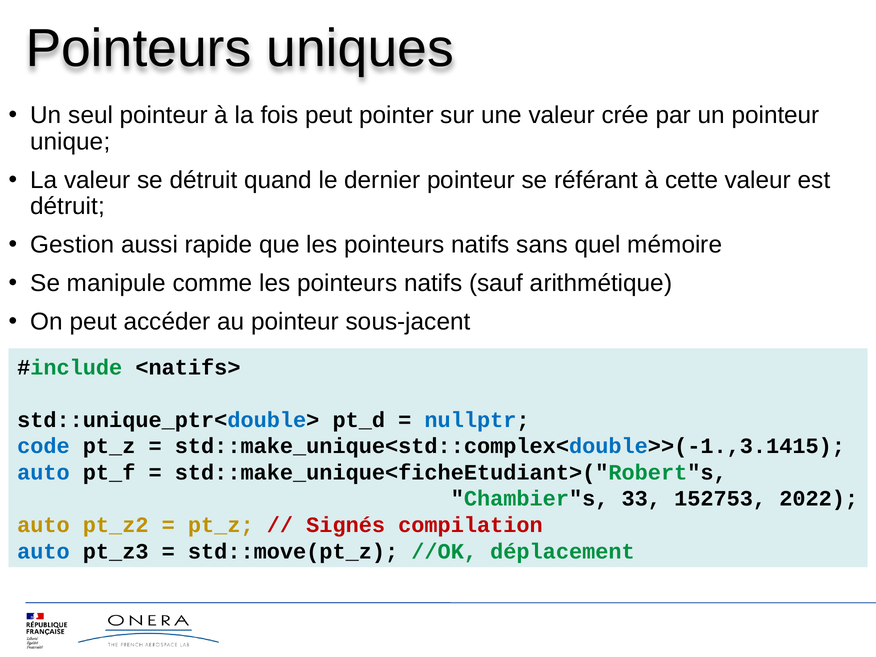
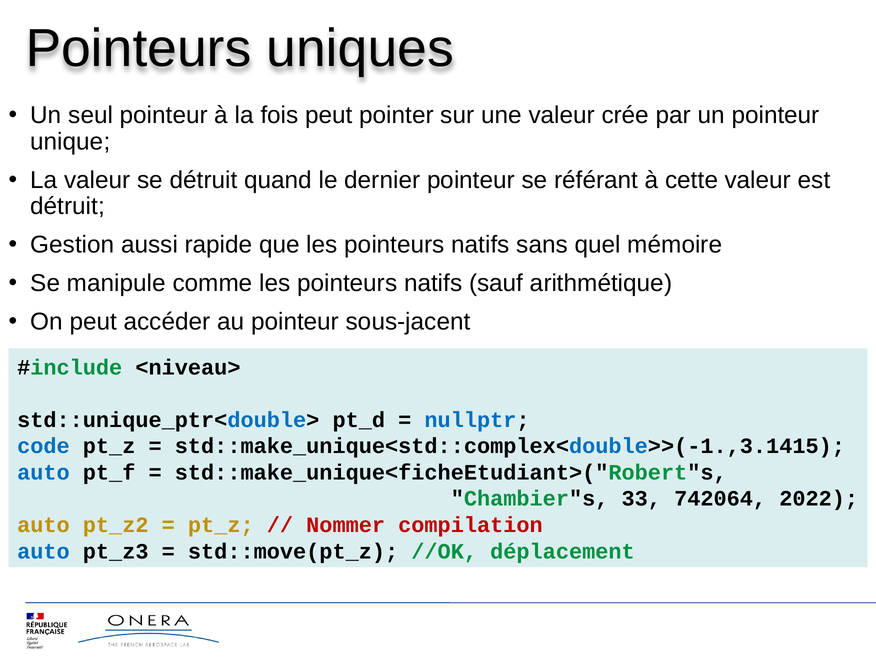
<natifs>: <natifs> -> <niveau>
152753: 152753 -> 742064
Signés: Signés -> Nommer
